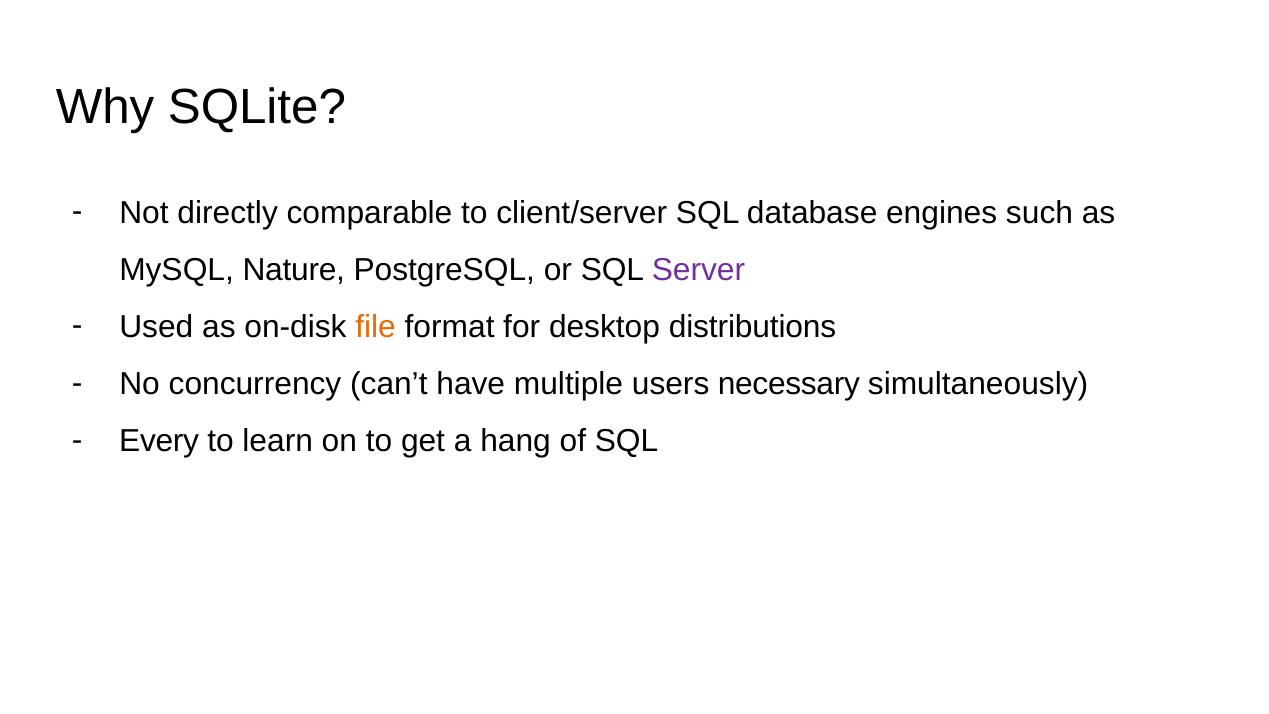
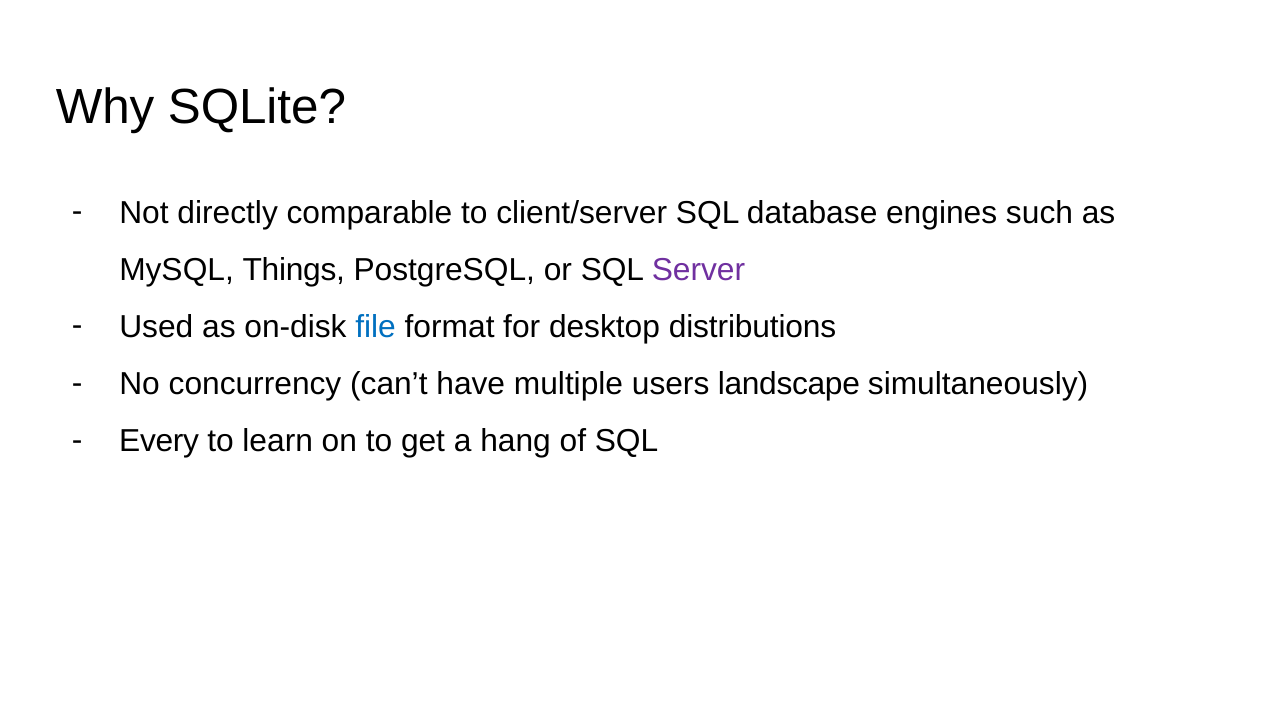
Nature: Nature -> Things
file colour: orange -> blue
necessary: necessary -> landscape
